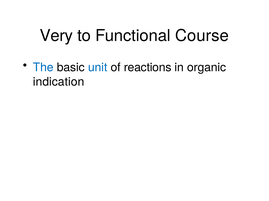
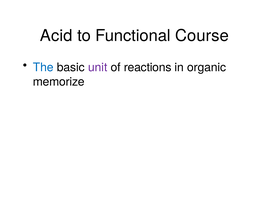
Very: Very -> Acid
unit colour: blue -> purple
indication: indication -> memorize
